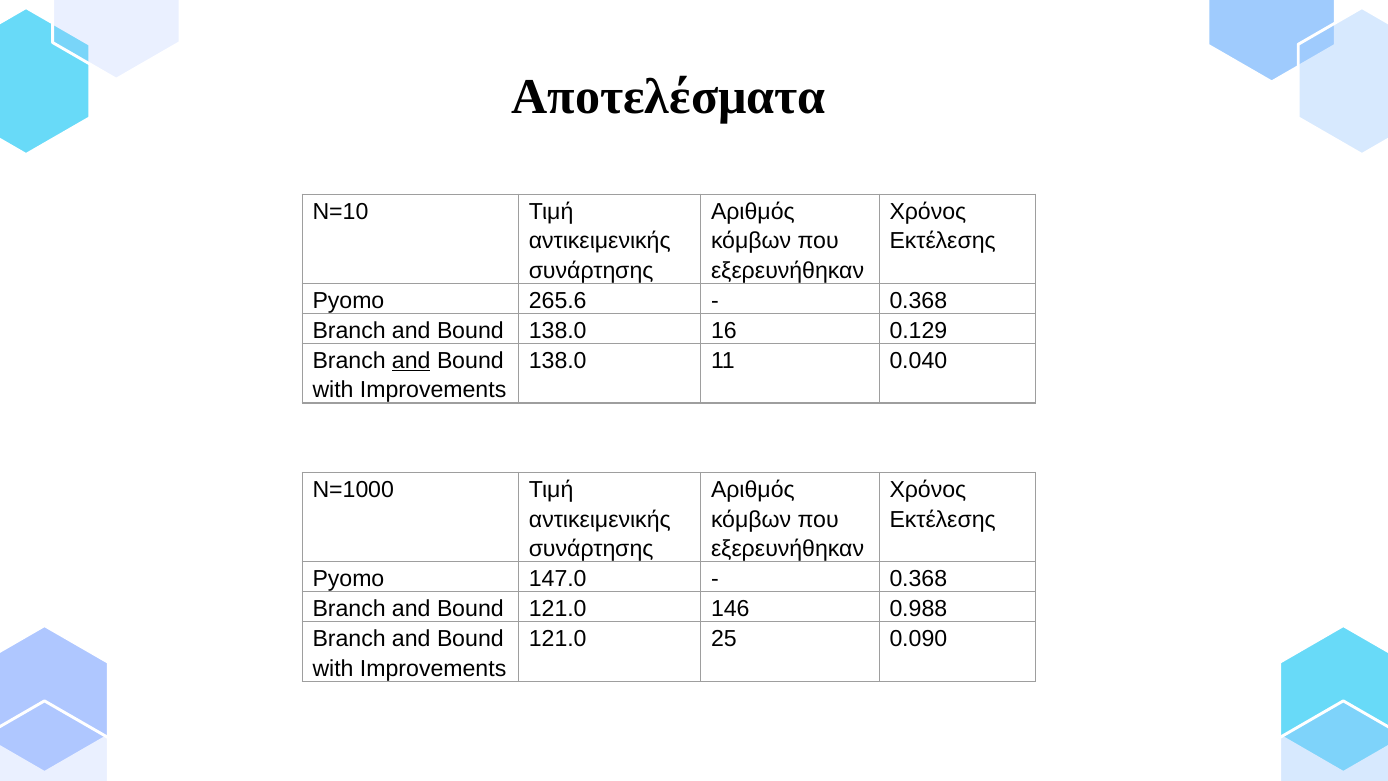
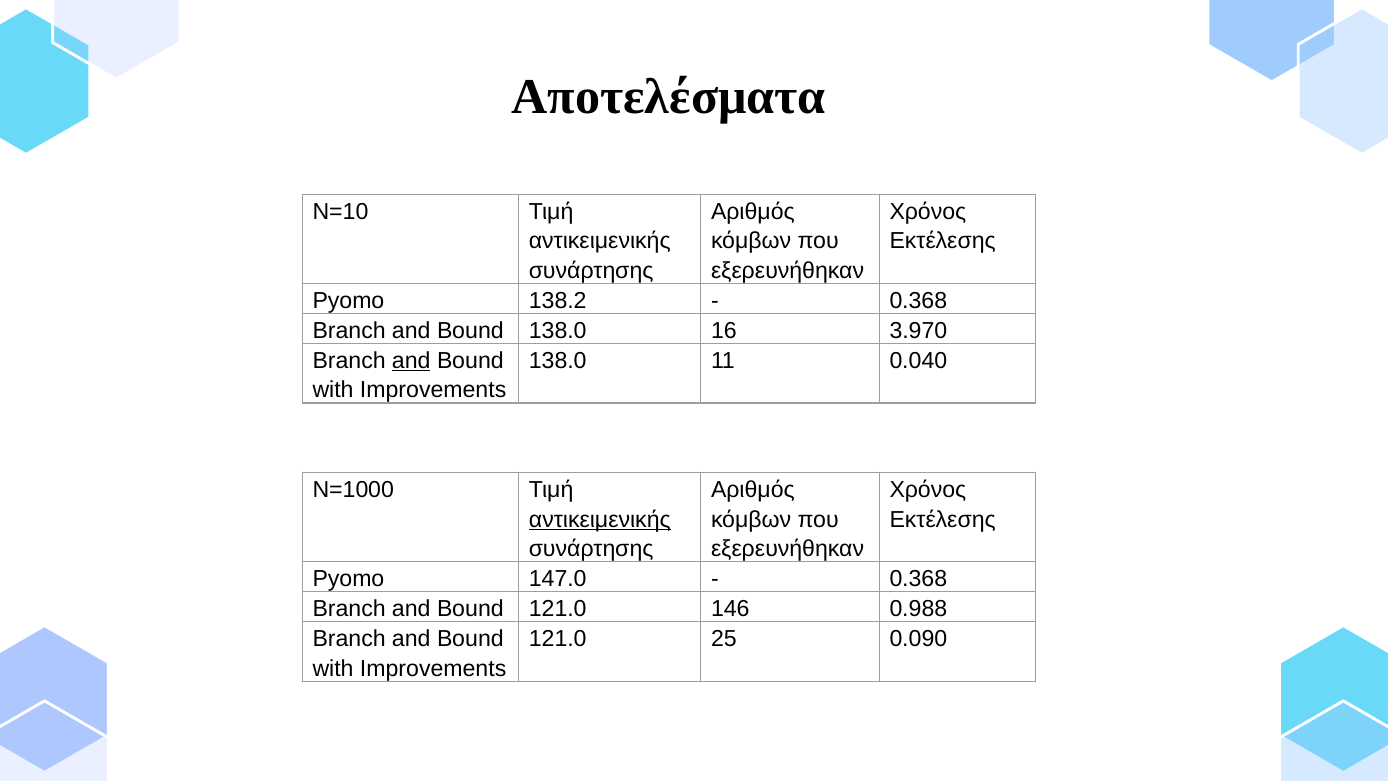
265.6: 265.6 -> 138.2
0.129: 0.129 -> 3.970
αντικειμενικής at (600, 519) underline: none -> present
